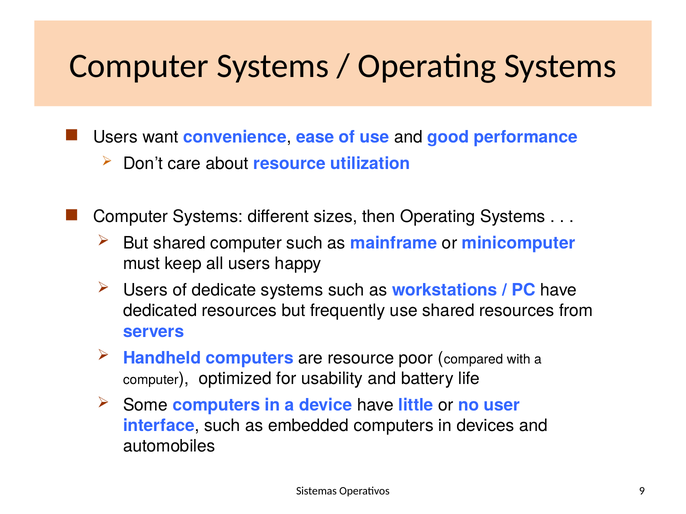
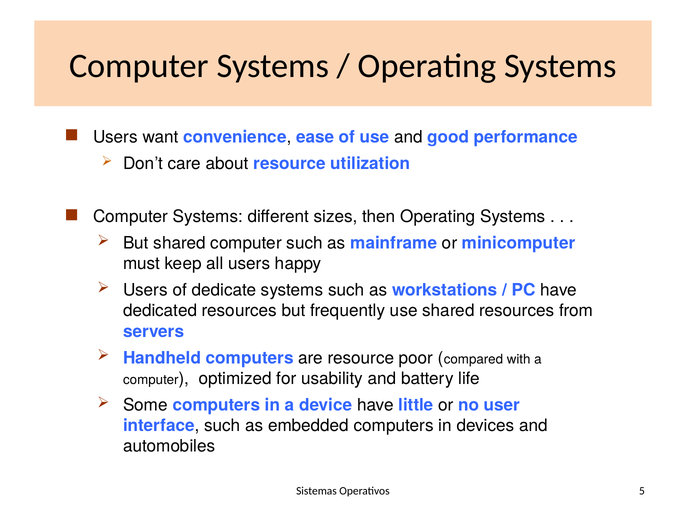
9: 9 -> 5
